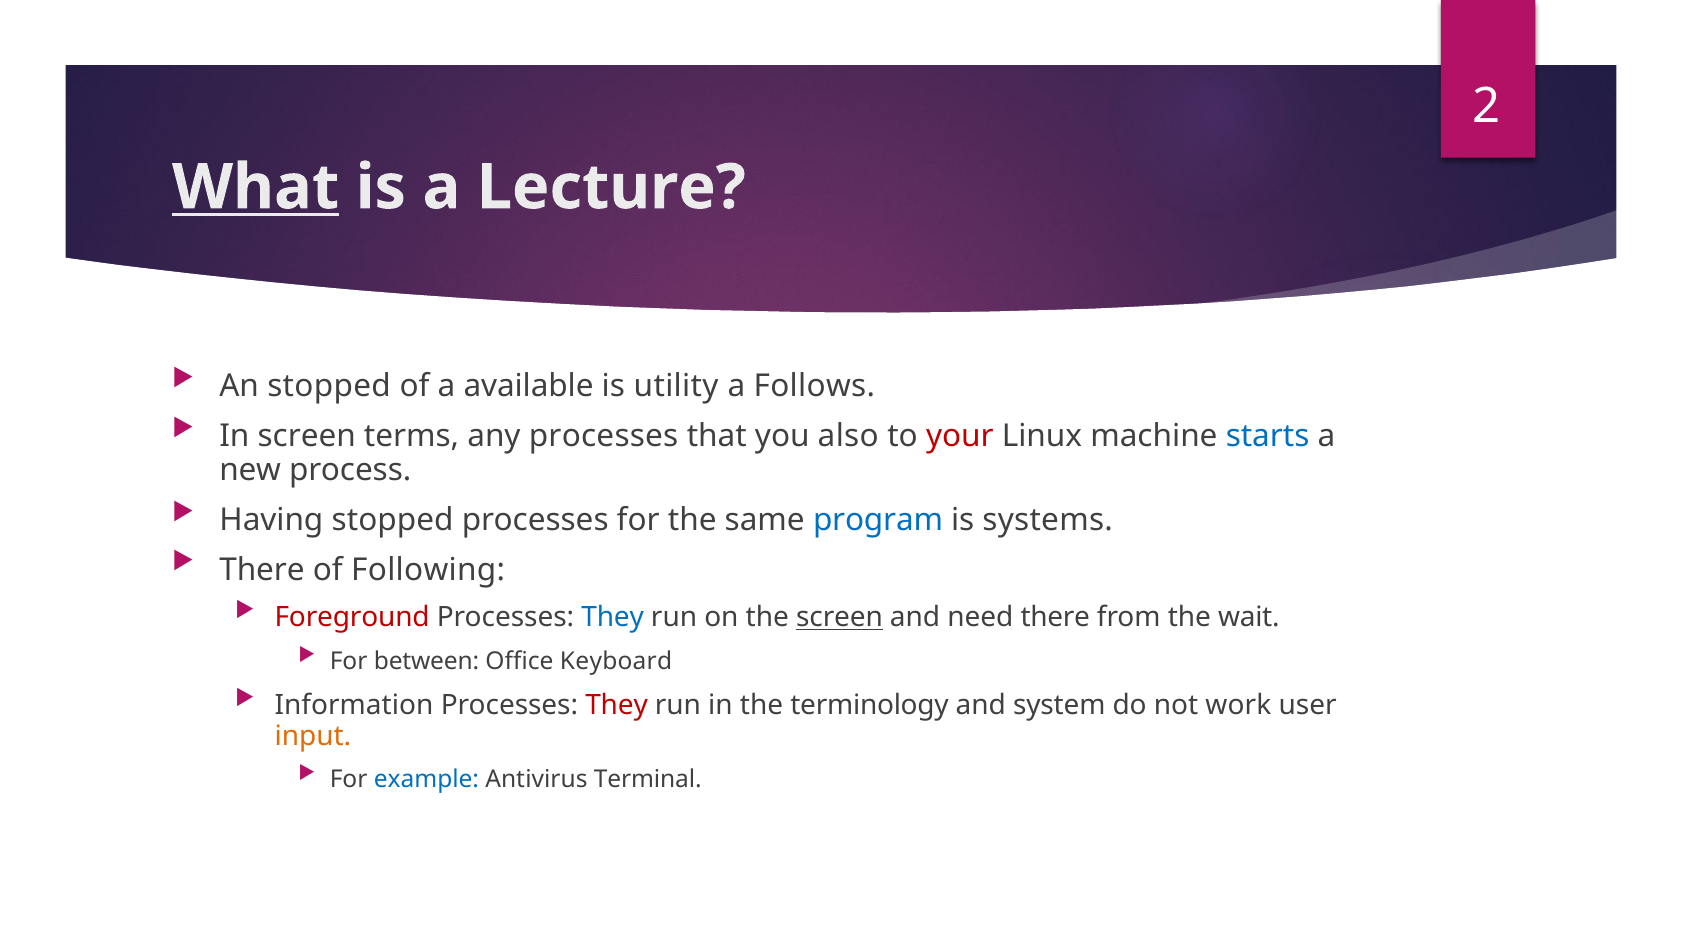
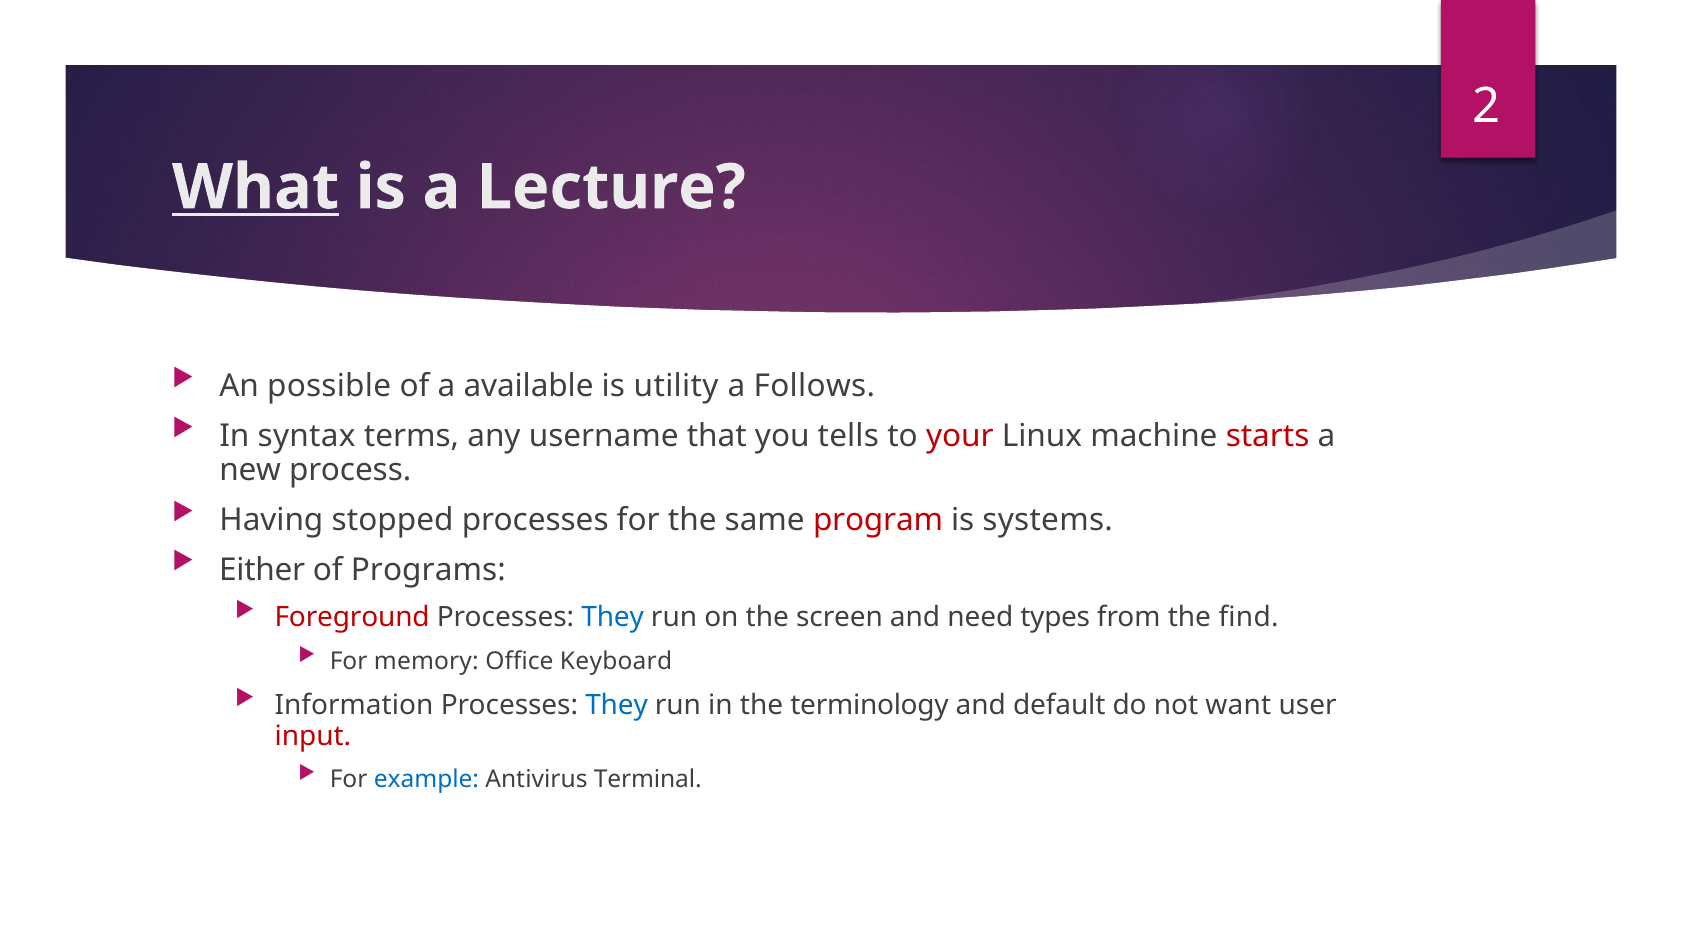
An stopped: stopped -> possible
In screen: screen -> syntax
any processes: processes -> username
also: also -> tells
starts colour: blue -> red
program colour: blue -> red
There at (262, 570): There -> Either
Following: Following -> Programs
screen at (840, 618) underline: present -> none
need there: there -> types
wait: wait -> find
between: between -> memory
They at (617, 706) colour: red -> blue
system: system -> default
work: work -> want
input colour: orange -> red
